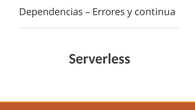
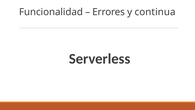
Dependencias: Dependencias -> Funcionalidad
